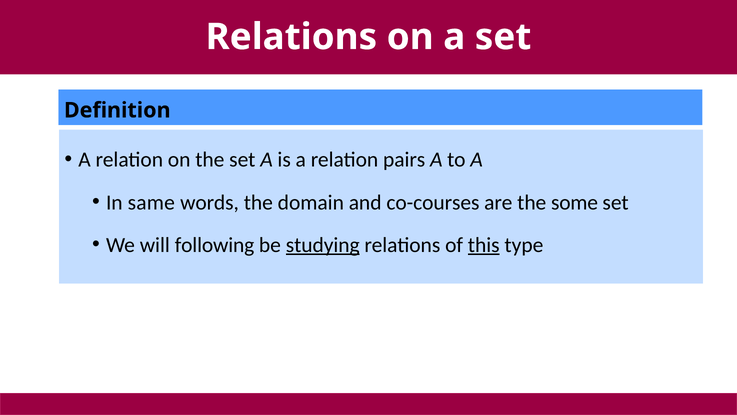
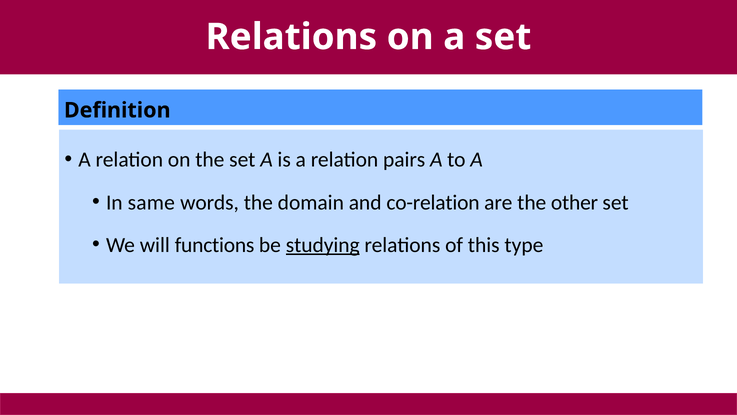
co-courses: co-courses -> co-relation
some: some -> other
following: following -> functions
this underline: present -> none
